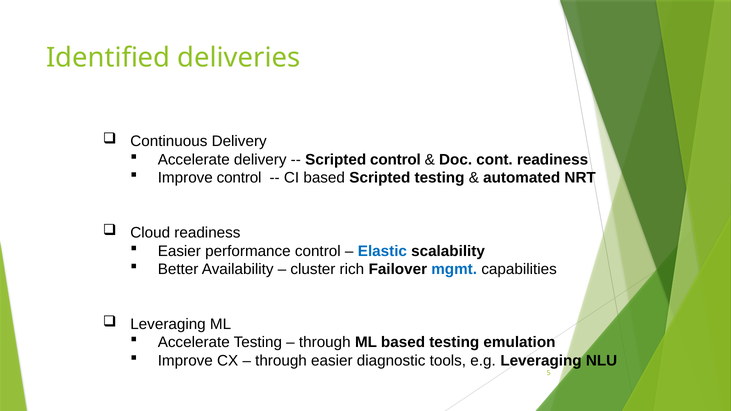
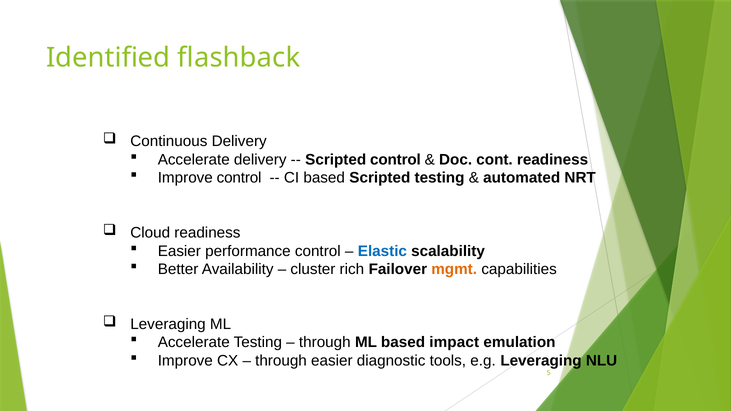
deliveries: deliveries -> flashback
mgmt colour: blue -> orange
based testing: testing -> impact
